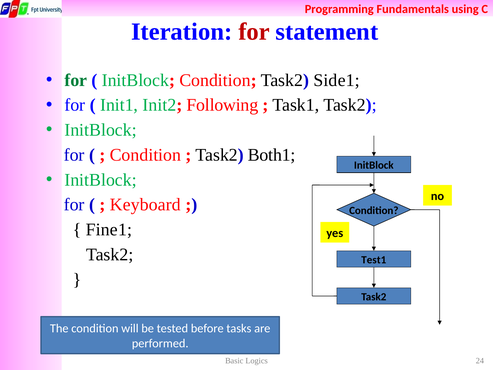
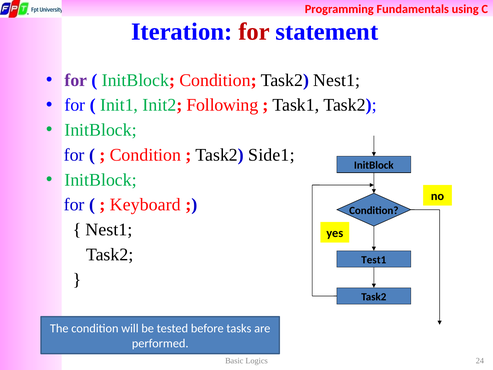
for at (76, 80) colour: green -> purple
Task2 Side1: Side1 -> Nest1
Both1: Both1 -> Side1
Fine1 at (109, 230): Fine1 -> Nest1
